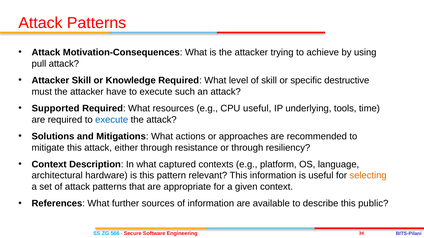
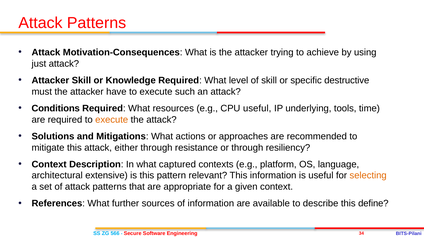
pull: pull -> just
Supported: Supported -> Conditions
execute at (112, 120) colour: blue -> orange
hardware: hardware -> extensive
public: public -> define
